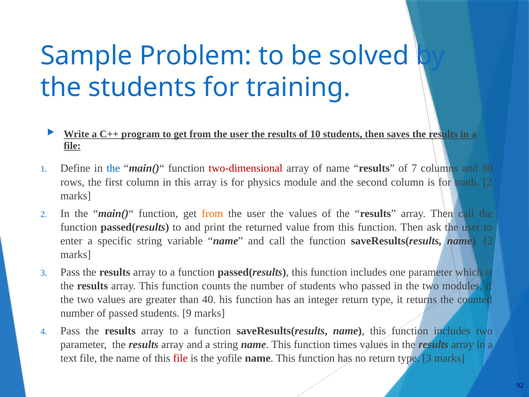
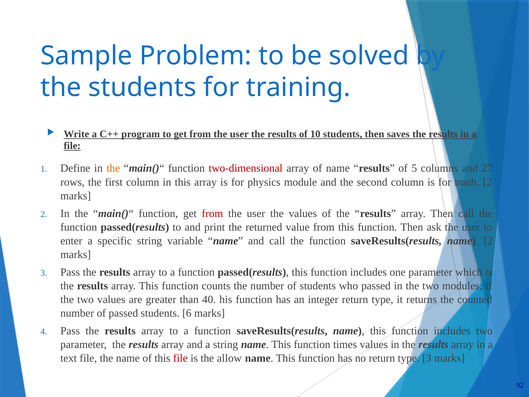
the at (113, 168) colour: blue -> orange
7: 7 -> 5
80: 80 -> 27
from at (212, 213) colour: orange -> red
9: 9 -> 6
yofile: yofile -> allow
